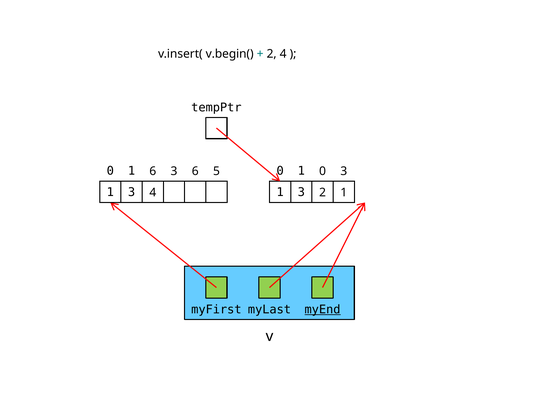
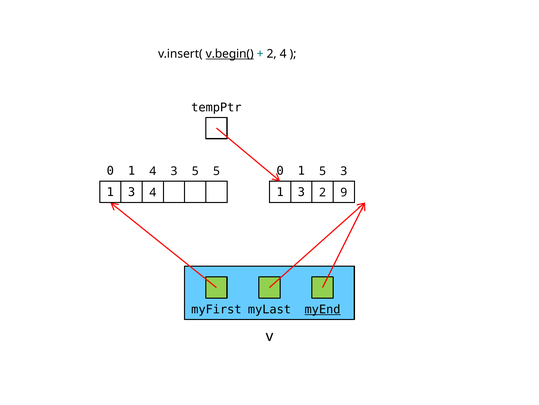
v.begin( underline: none -> present
1 6: 6 -> 4
3 6: 6 -> 5
1 0: 0 -> 5
2 1: 1 -> 9
